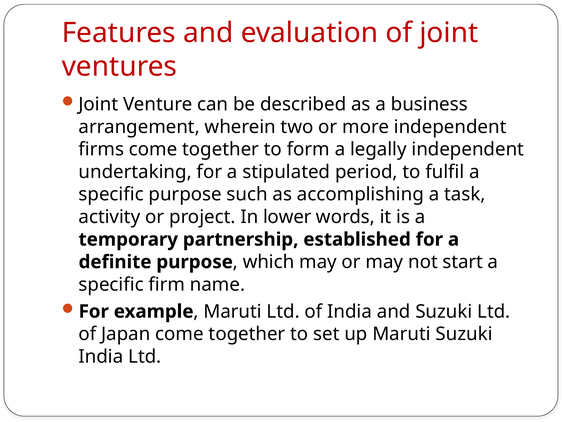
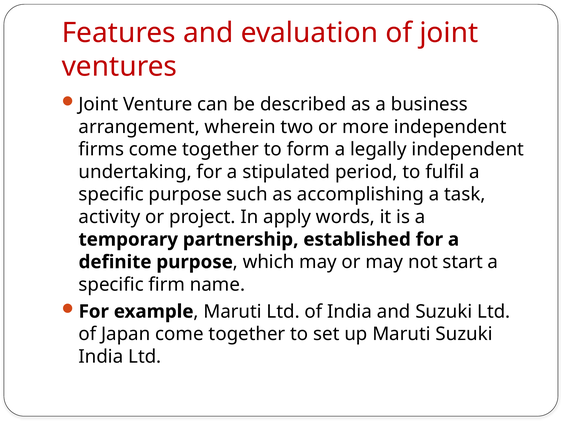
lower: lower -> apply
